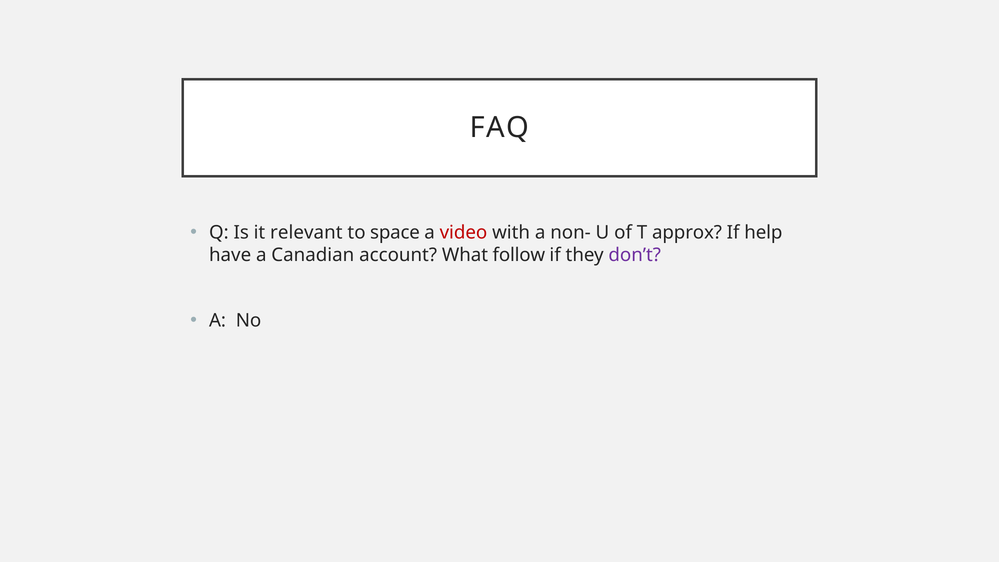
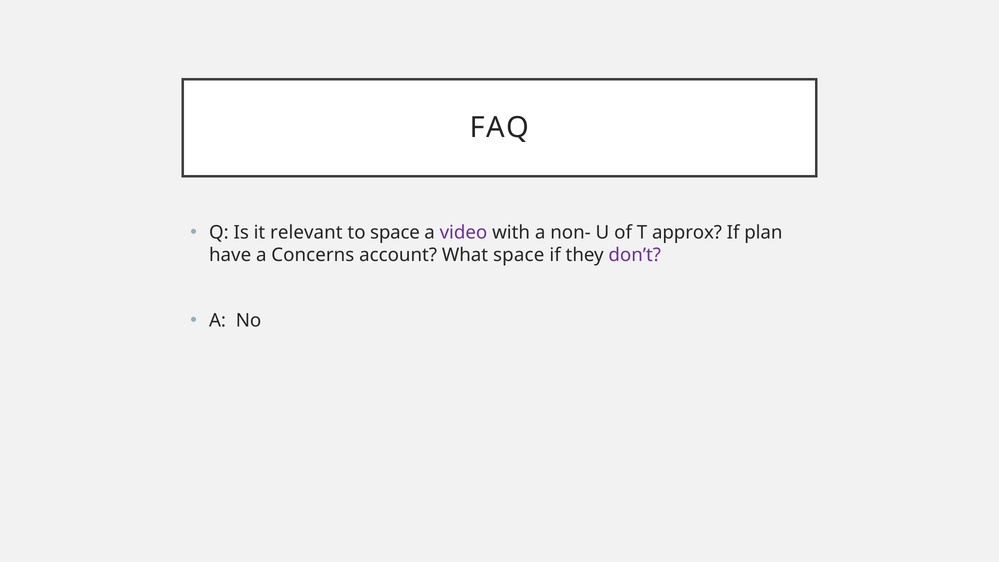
video colour: red -> purple
help: help -> plan
Canadian: Canadian -> Concerns
What follow: follow -> space
